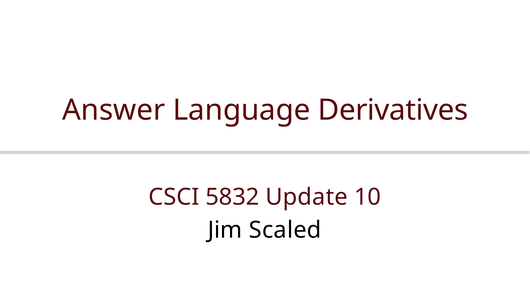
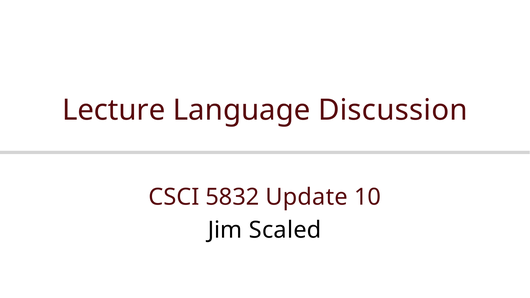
Answer: Answer -> Lecture
Derivatives: Derivatives -> Discussion
